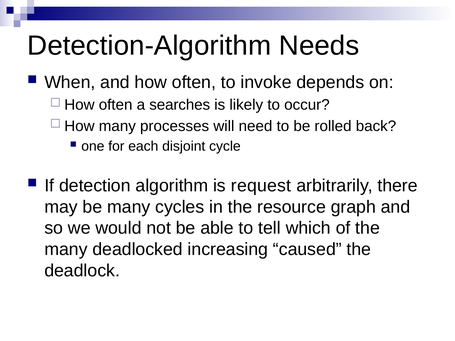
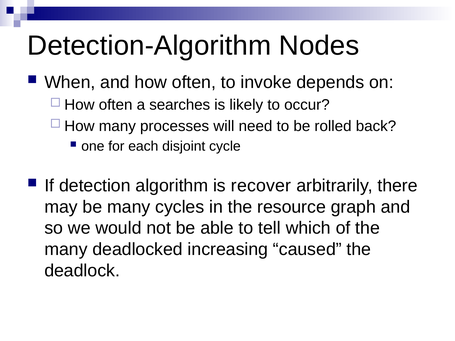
Needs: Needs -> Nodes
request: request -> recover
